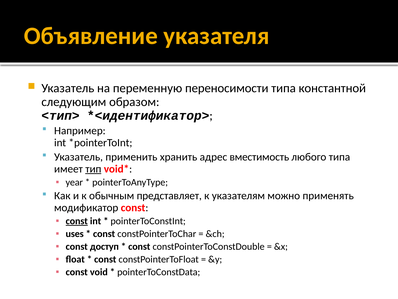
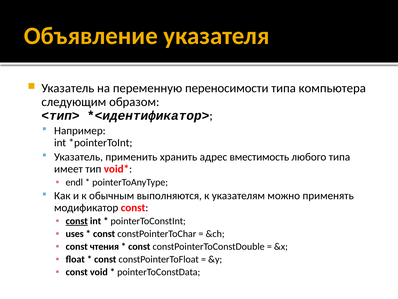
константной: константной -> компьютера
тип underline: present -> none
year: year -> endl
представляет: представляет -> выполняются
доступ: доступ -> чтения
